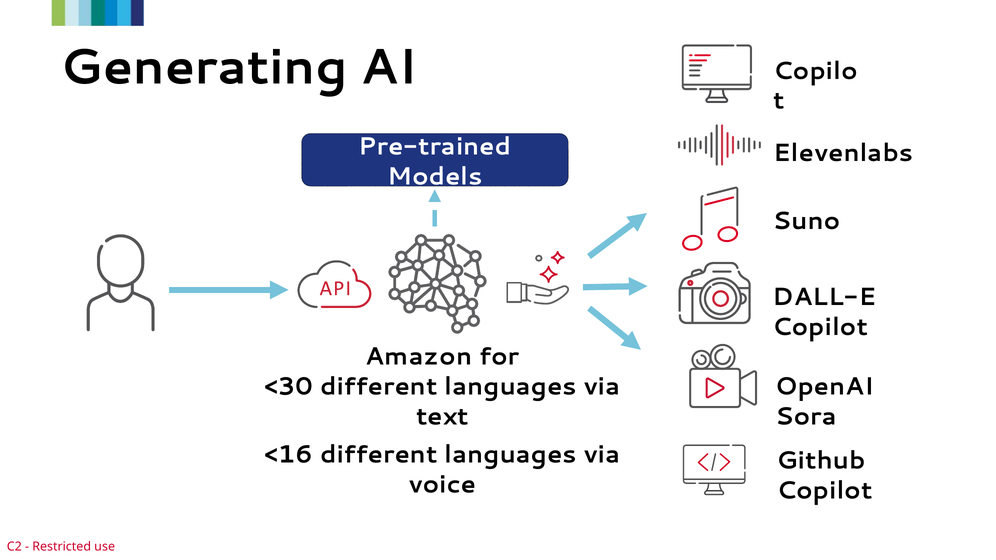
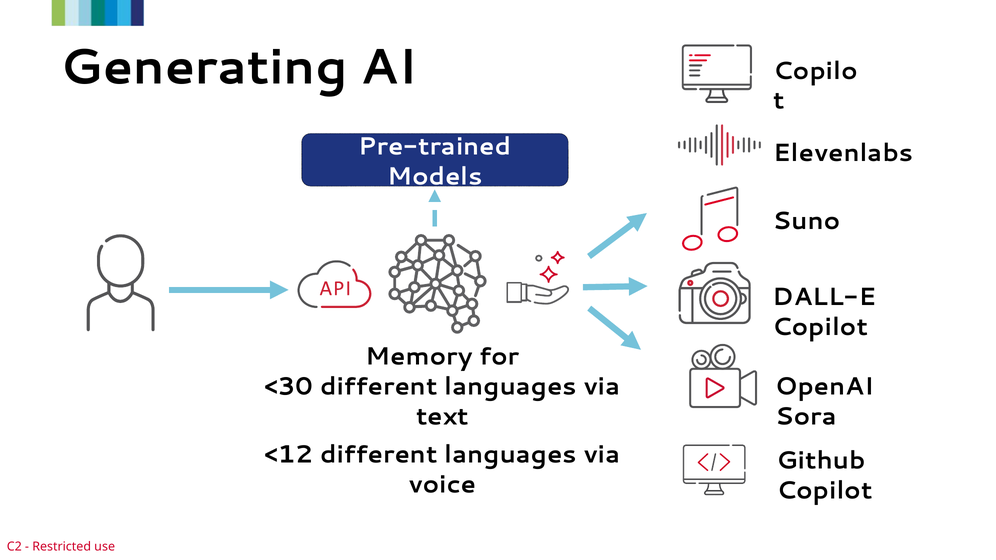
Amazon: Amazon -> Memory
<16: <16 -> <12
